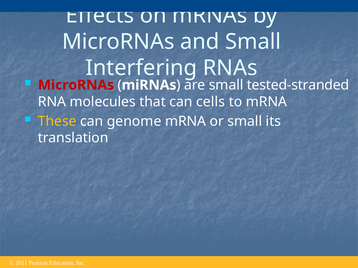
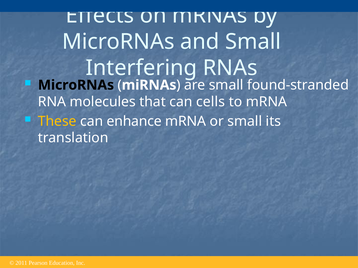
MicroRNAs at (76, 85) colour: red -> black
tested-stranded: tested-stranded -> found-stranded
genome: genome -> enhance
